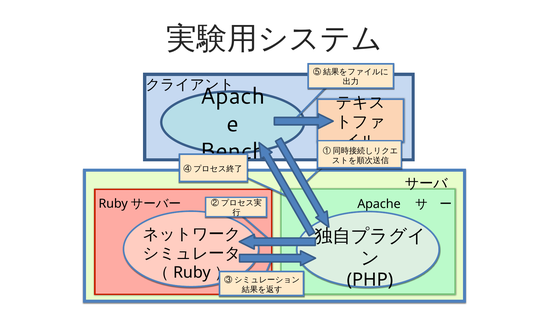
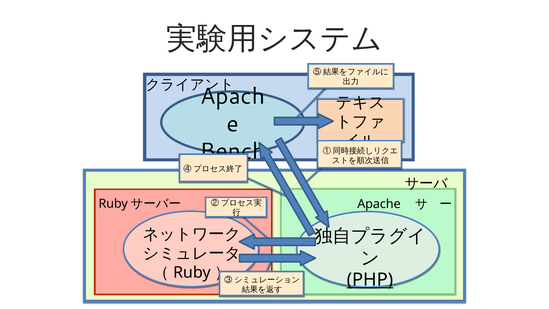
PHP underline: none -> present
